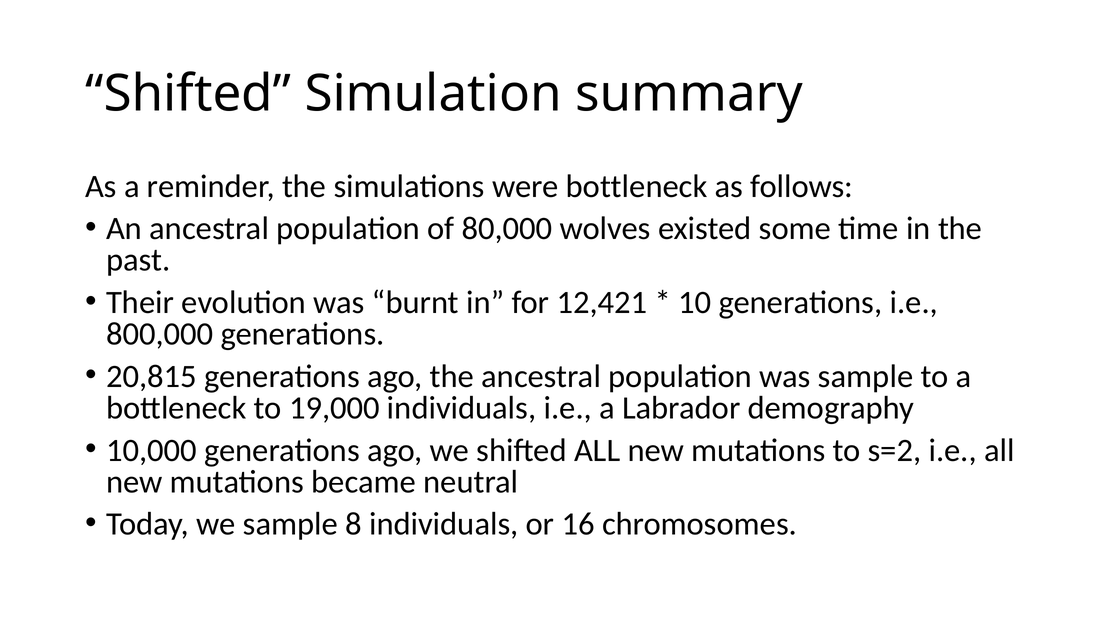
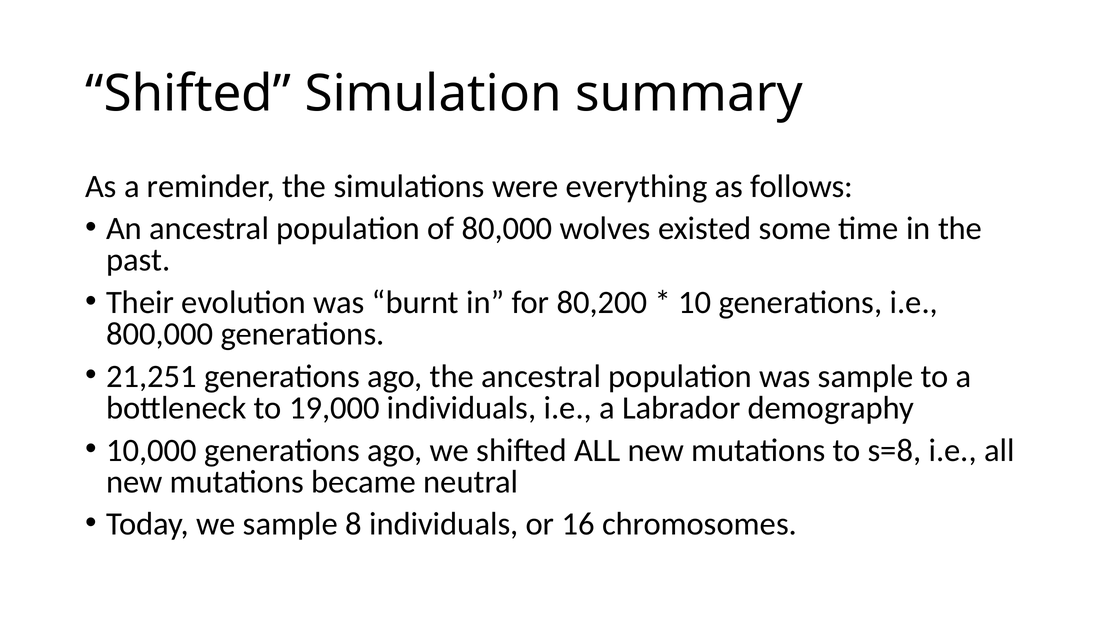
were bottleneck: bottleneck -> everything
12,421: 12,421 -> 80,200
20,815: 20,815 -> 21,251
s=2: s=2 -> s=8
